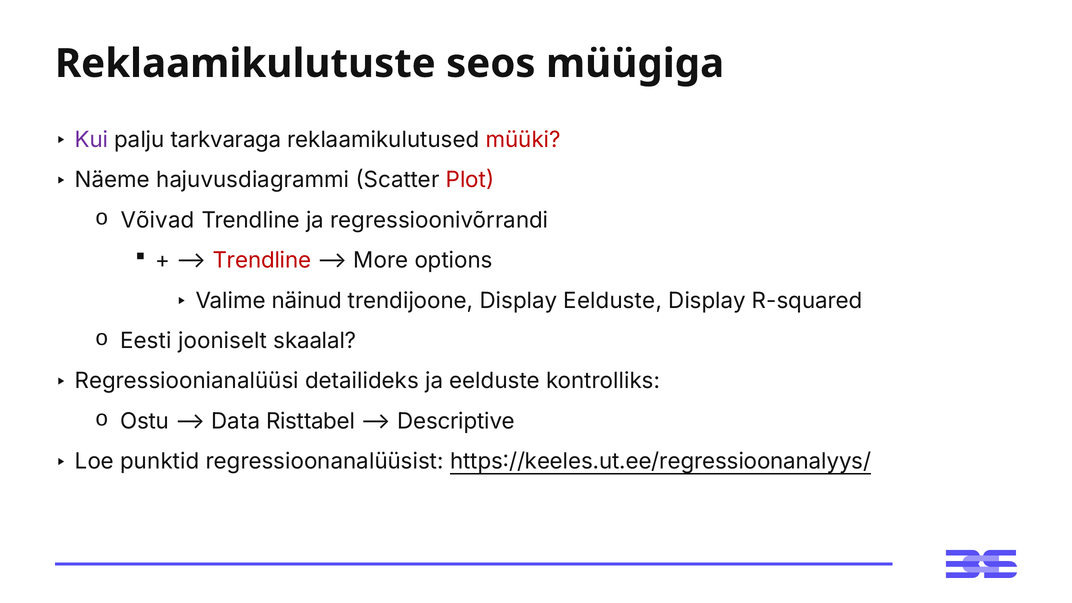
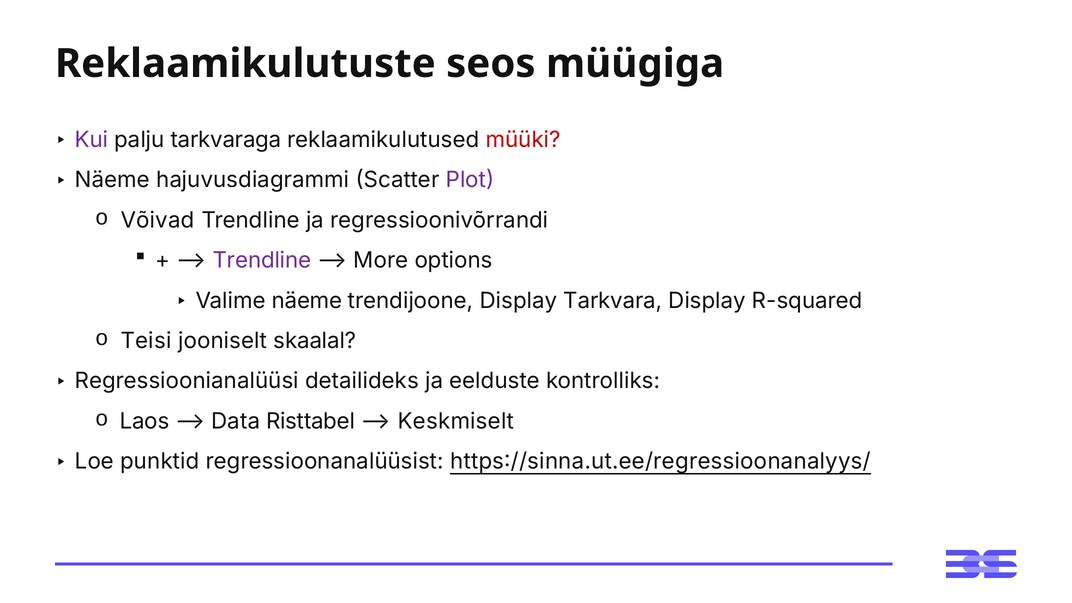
Plot colour: red -> purple
Trendline at (262, 260) colour: red -> purple
Valime näinud: näinud -> näeme
Display Eelduste: Eelduste -> Tarkvara
Eesti: Eesti -> Teisi
Ostu: Ostu -> Laos
Descriptive: Descriptive -> Keskmiselt
https://keeles.ut.ee/regressioonanalyys/: https://keeles.ut.ee/regressioonanalyys/ -> https://sinna.ut.ee/regressioonanalyys/
